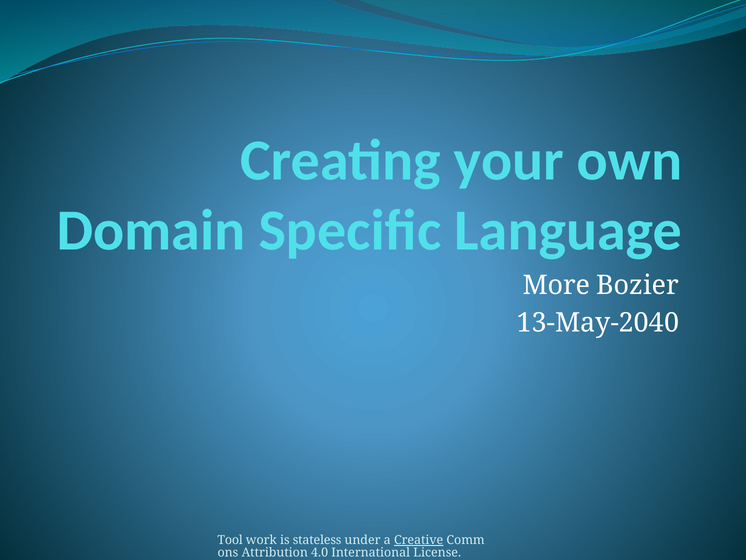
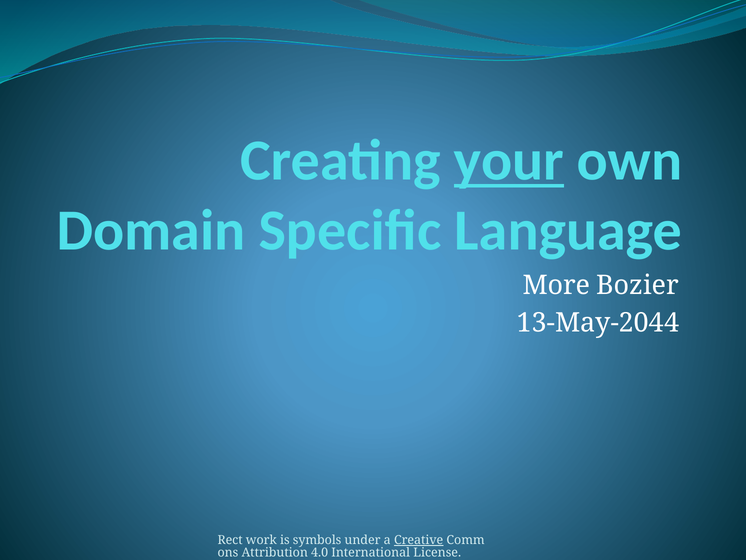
your underline: none -> present
13-May-2040: 13-May-2040 -> 13-May-2044
Tool: Tool -> Rect
stateless: stateless -> symbols
